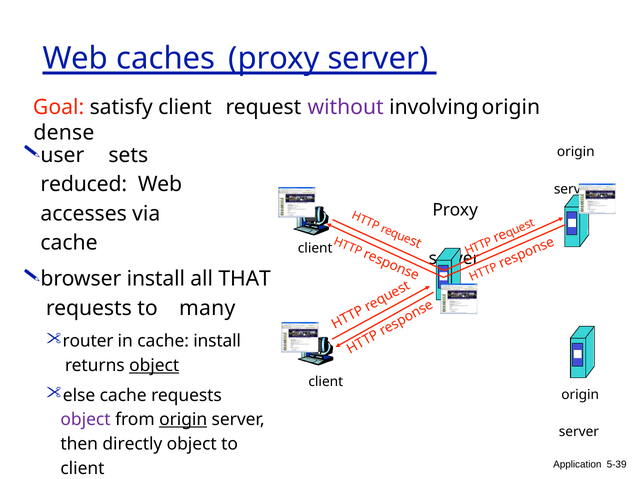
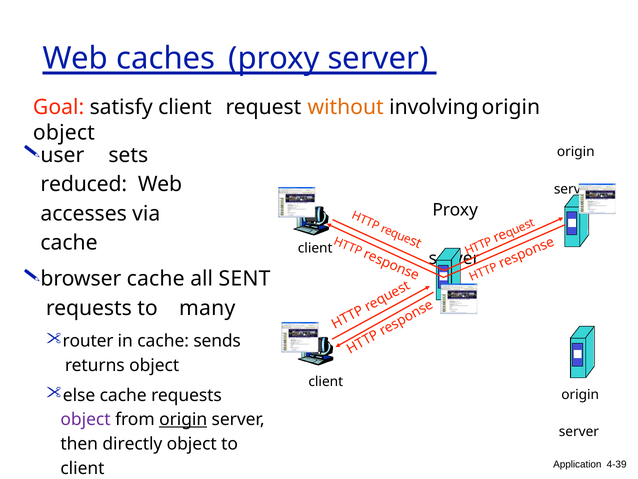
without colour: purple -> orange
dense at (64, 132): dense -> object
browser install: install -> cache
THAT: THAT -> SENT
cache install: install -> sends
object at (154, 365) underline: present -> none
5-39: 5-39 -> 4-39
